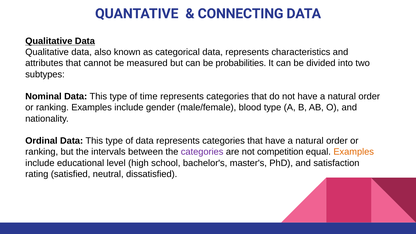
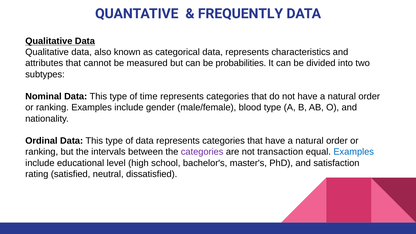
CONNECTING: CONNECTING -> FREQUENTLY
competition: competition -> transaction
Examples at (354, 152) colour: orange -> blue
